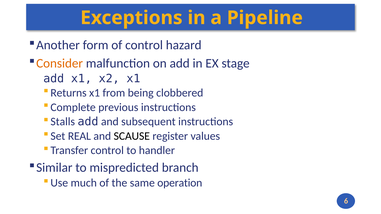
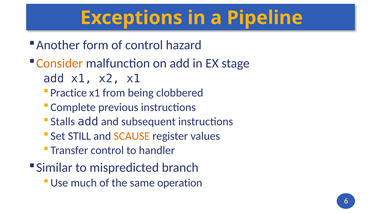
Returns: Returns -> Practice
REAL: REAL -> STILL
SCAUSE colour: black -> orange
